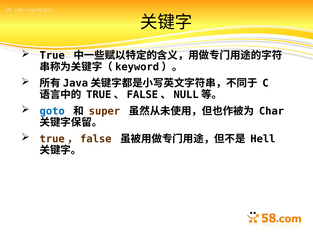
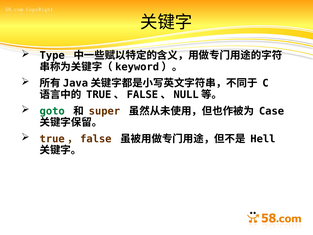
True: True -> Type
goto colour: blue -> green
Char: Char -> Case
